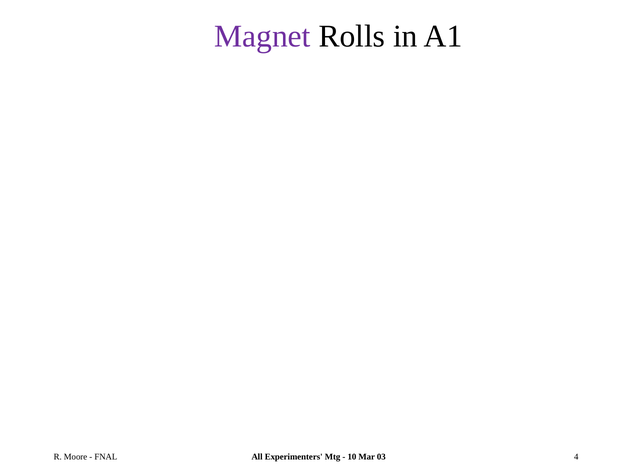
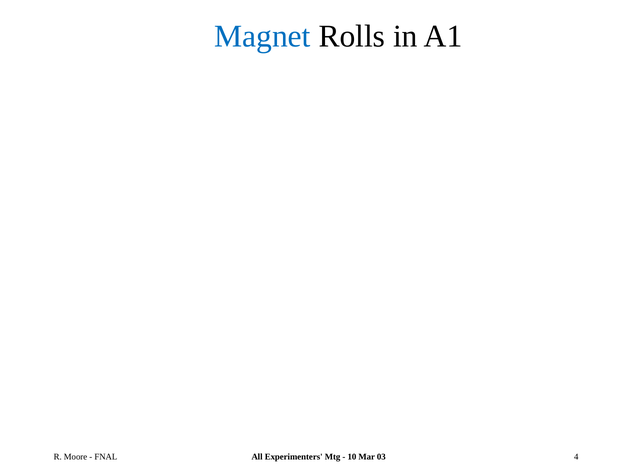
Magnet colour: purple -> blue
